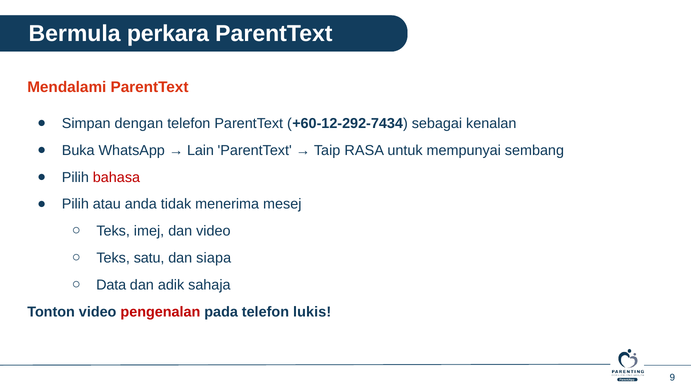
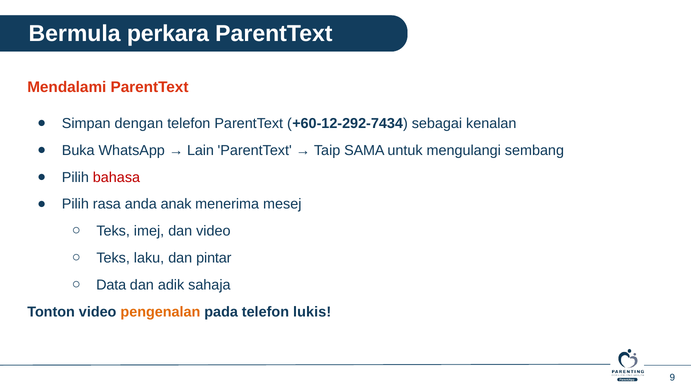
RASA: RASA -> SAMA
mempunyai: mempunyai -> mengulangi
atau: atau -> rasa
tidak: tidak -> anak
satu: satu -> laku
siapa: siapa -> pintar
pengenalan colour: red -> orange
